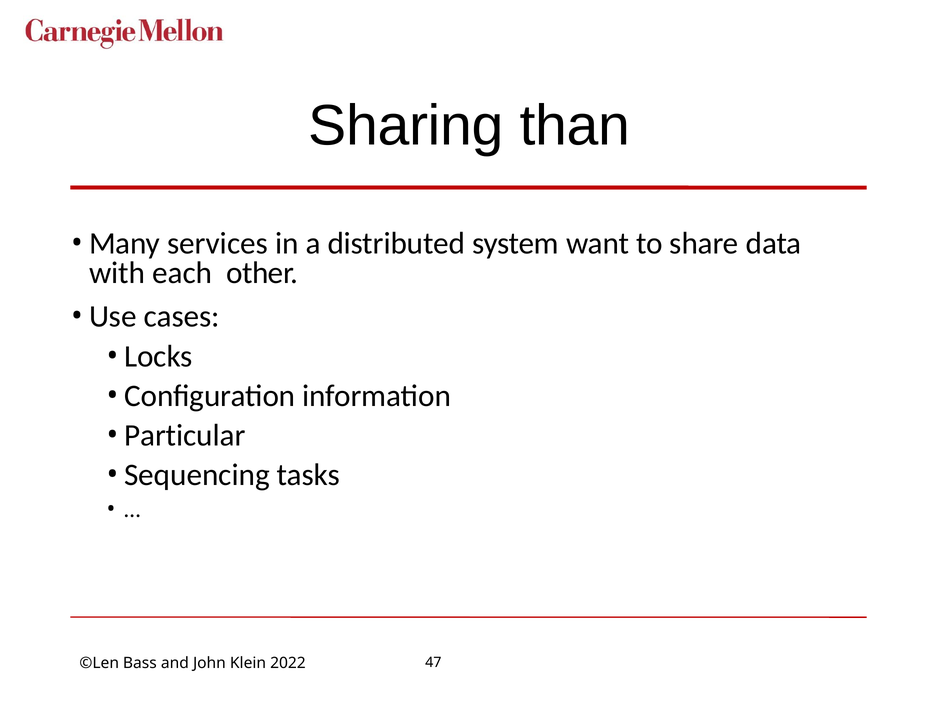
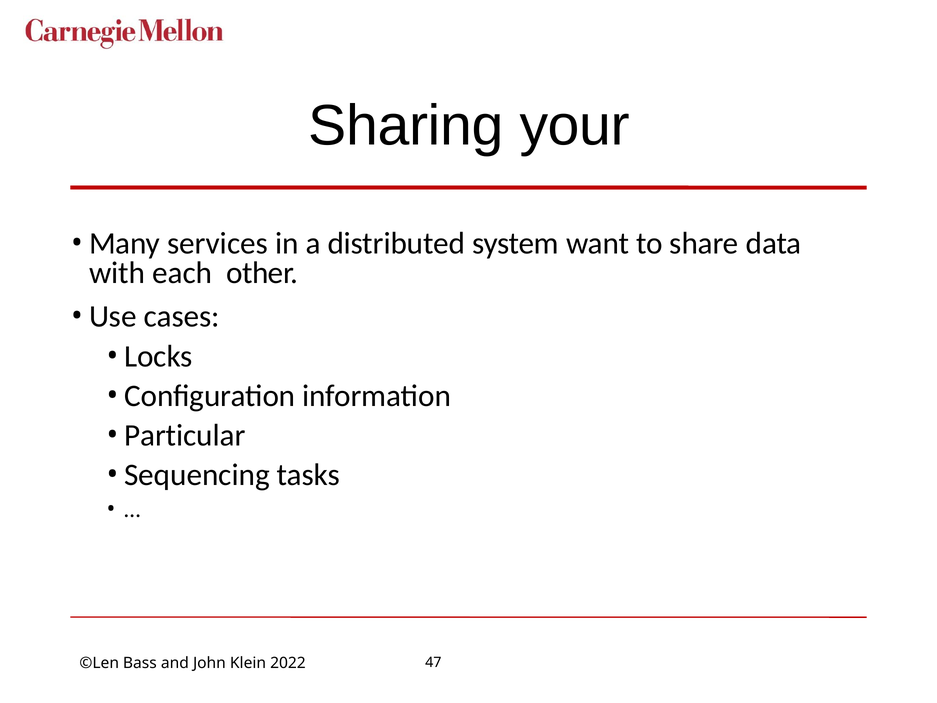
than: than -> your
